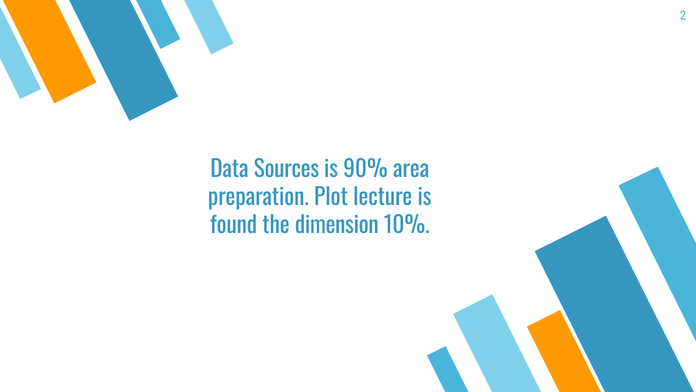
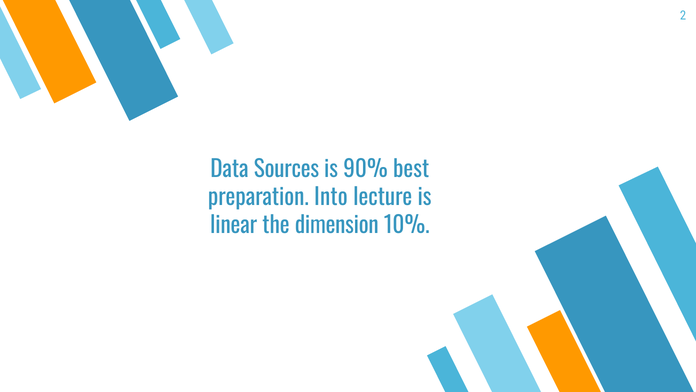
area: area -> best
Plot: Plot -> Into
found: found -> linear
